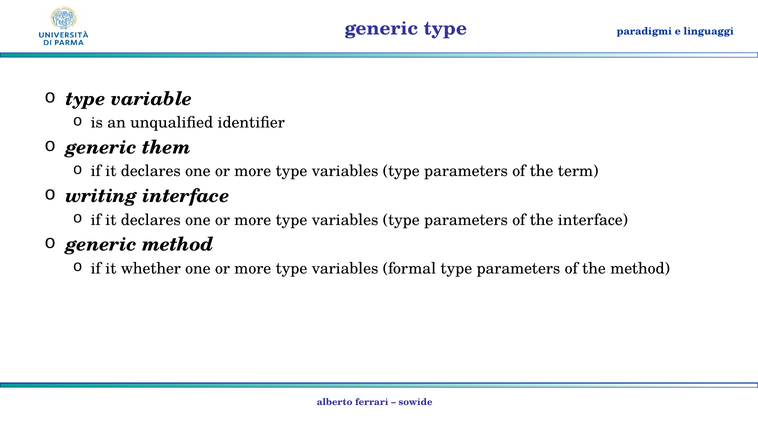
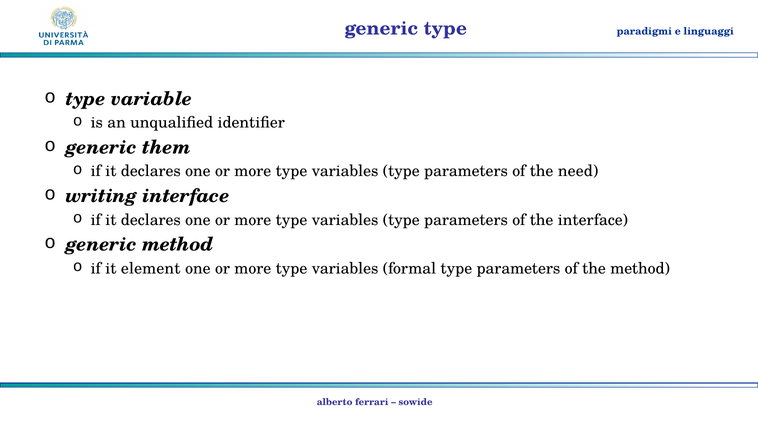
term: term -> need
whether: whether -> element
